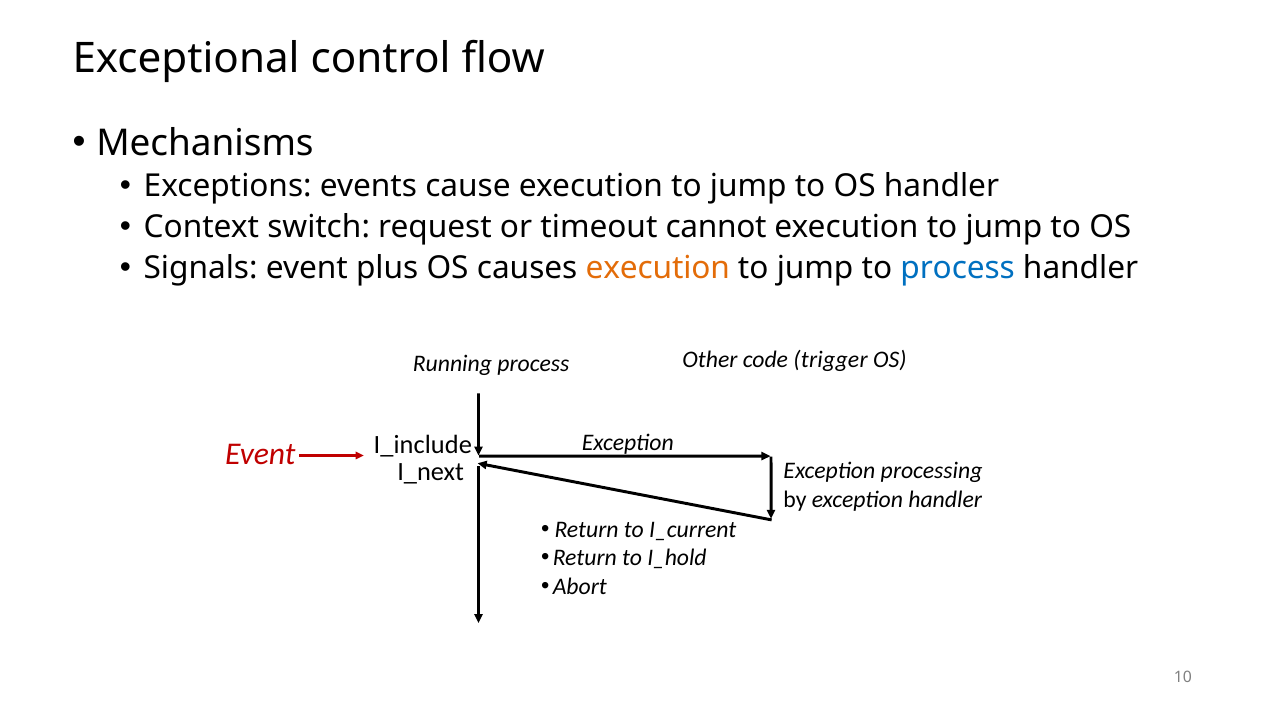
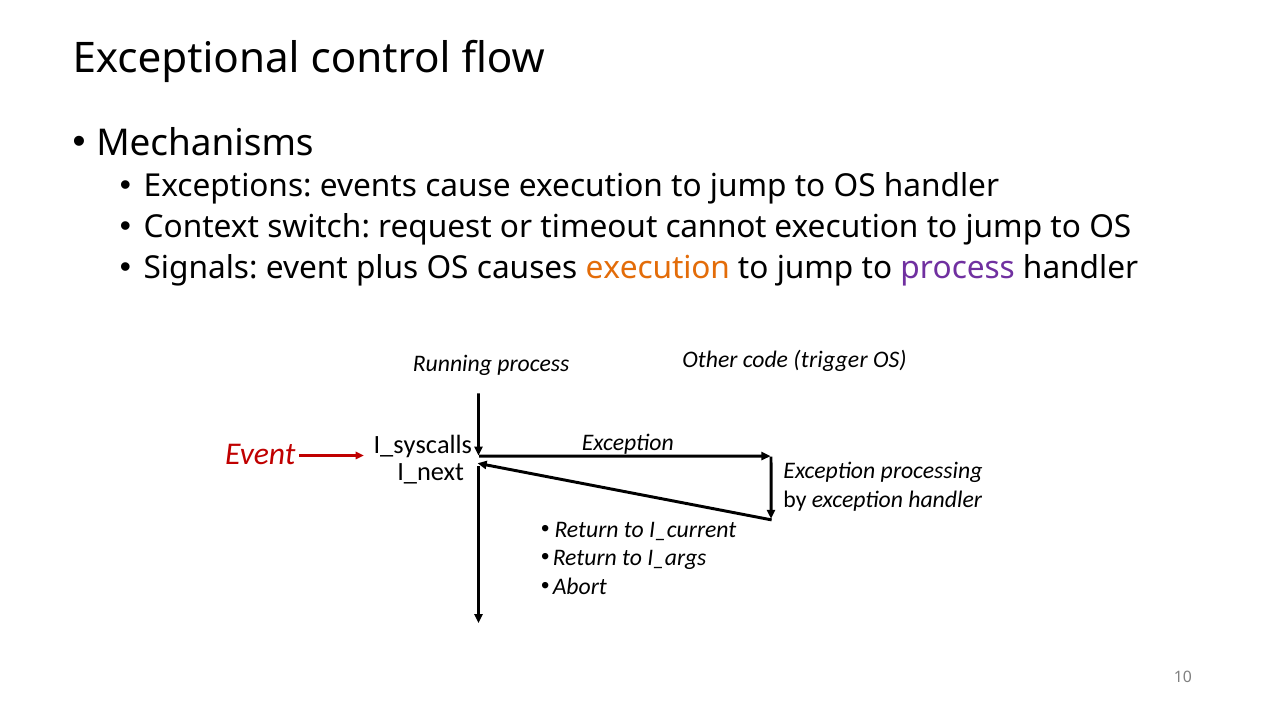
process at (958, 268) colour: blue -> purple
I_include: I_include -> I_syscalls
I_hold: I_hold -> I_args
